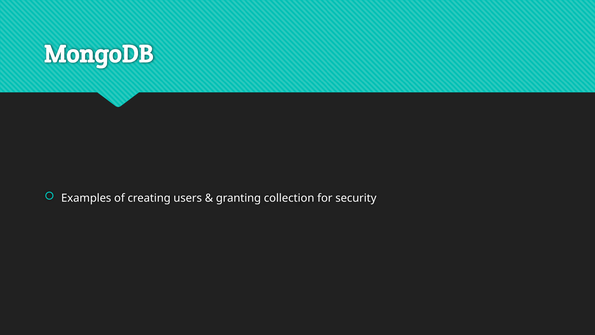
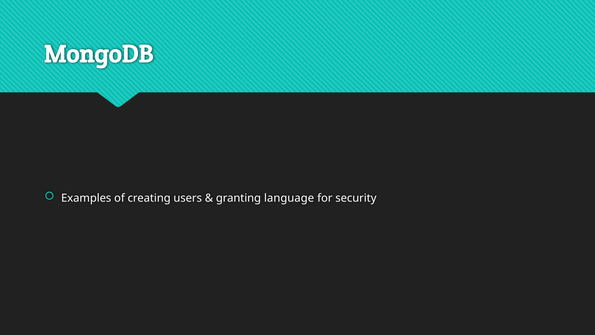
collection: collection -> language
